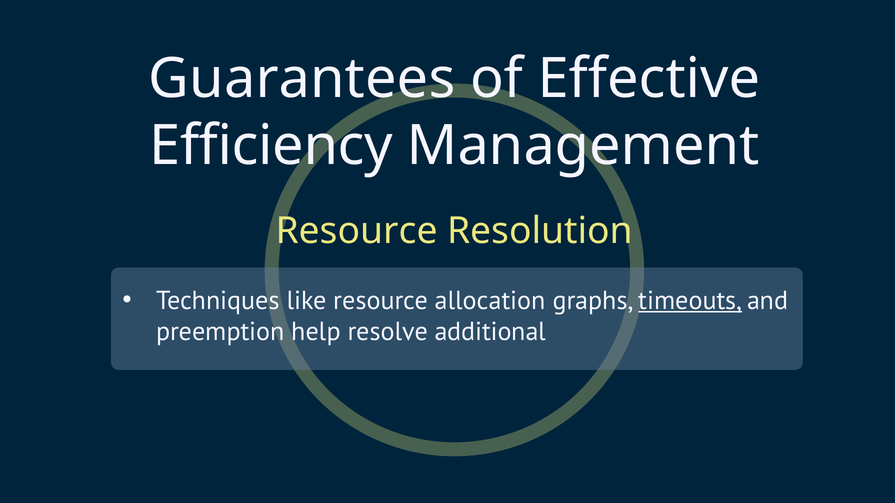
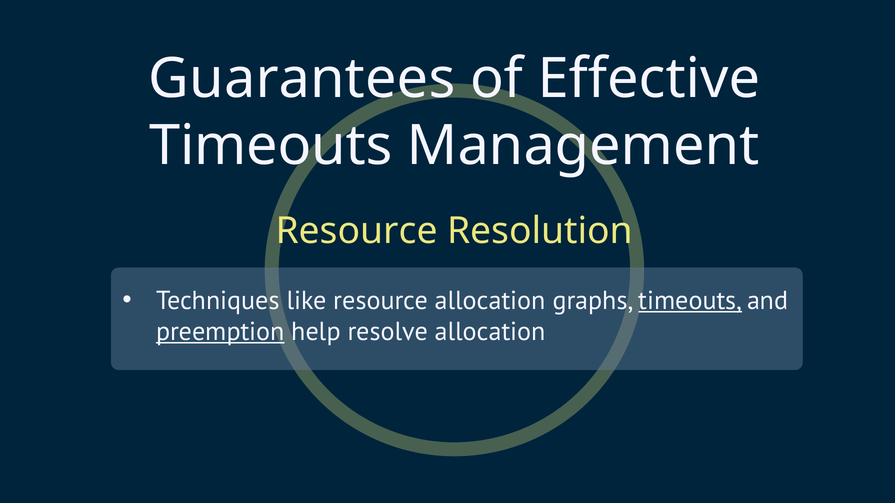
Efficiency at (271, 146): Efficiency -> Timeouts
preemption underline: none -> present
resolve additional: additional -> allocation
